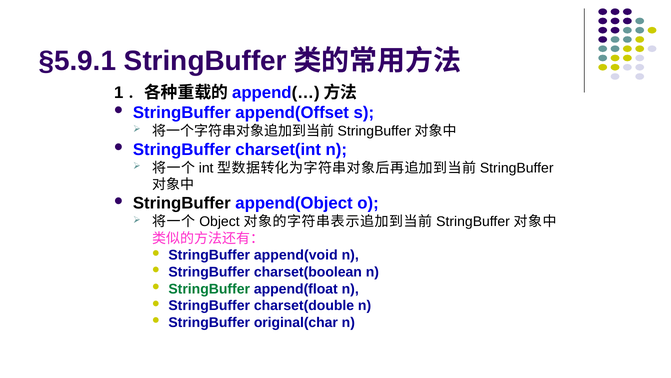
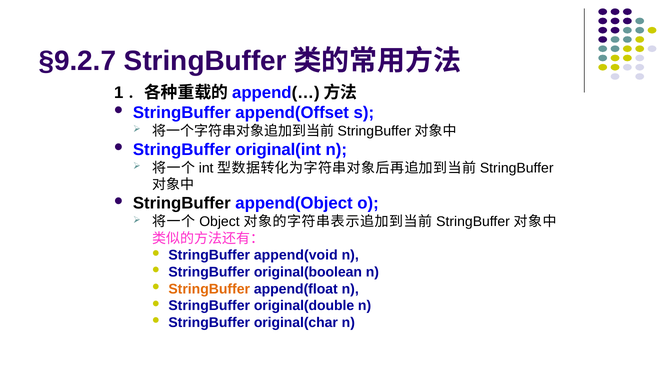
§5.9.1: §5.9.1 -> §9.2.7
charset(int: charset(int -> original(int
charset(boolean: charset(boolean -> original(boolean
StringBuffer at (209, 289) colour: green -> orange
charset(double: charset(double -> original(double
